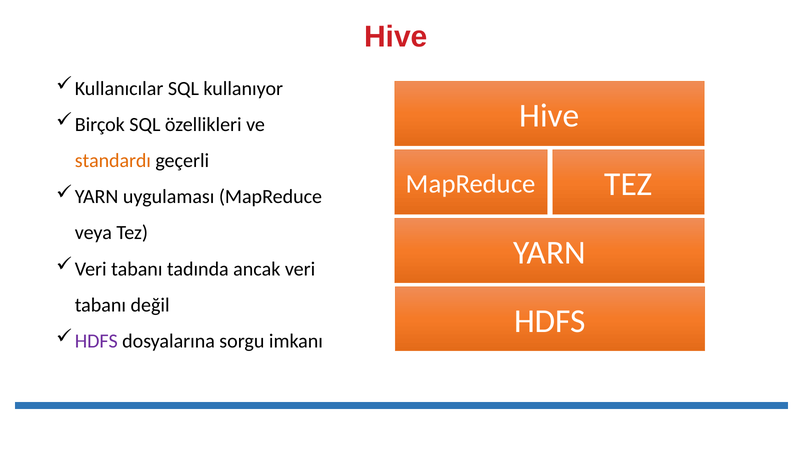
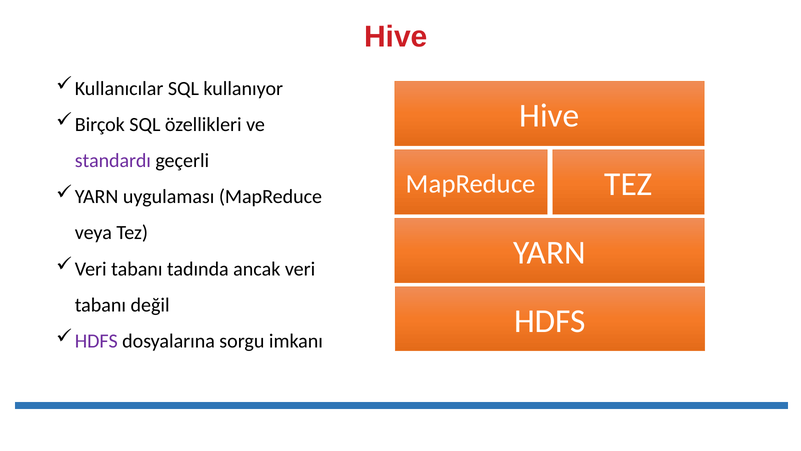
standardı colour: orange -> purple
